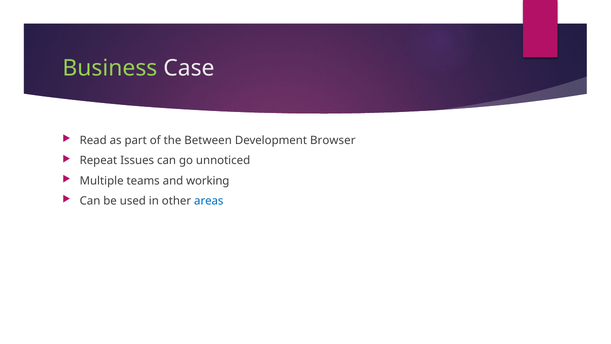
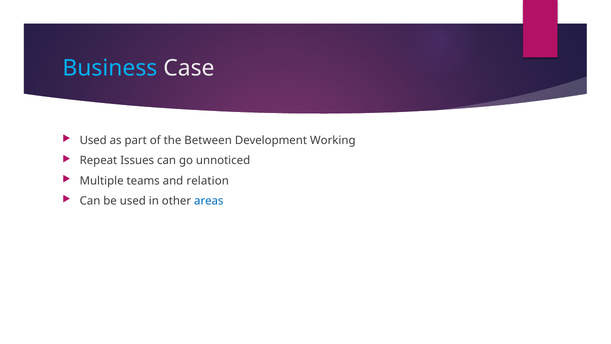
Business colour: light green -> light blue
Read at (93, 140): Read -> Used
Browser: Browser -> Working
working: working -> relation
